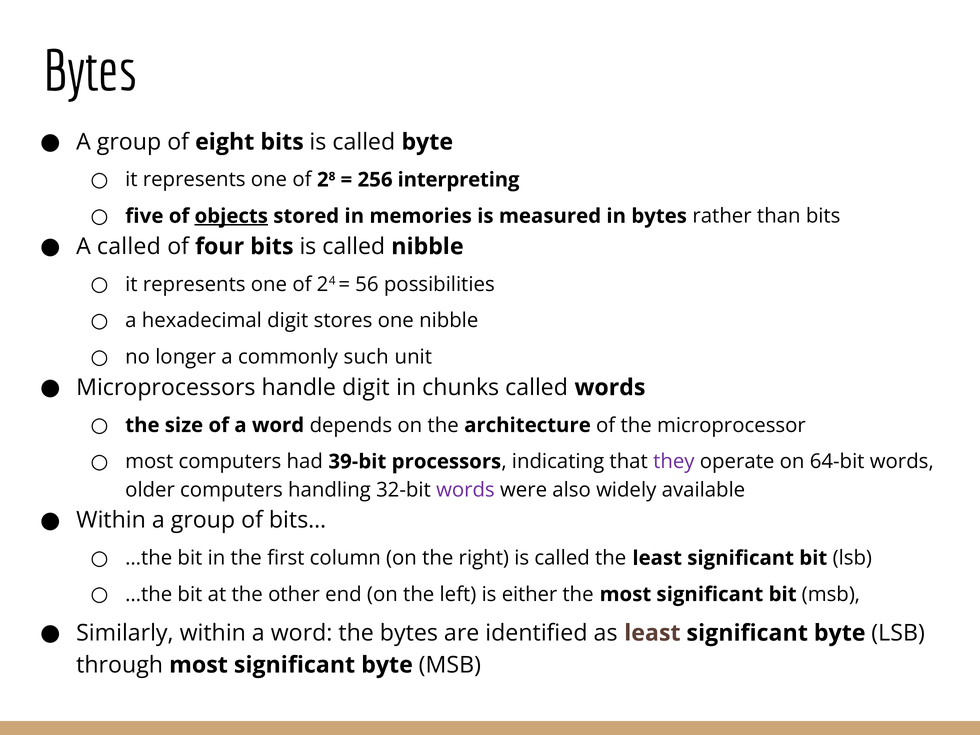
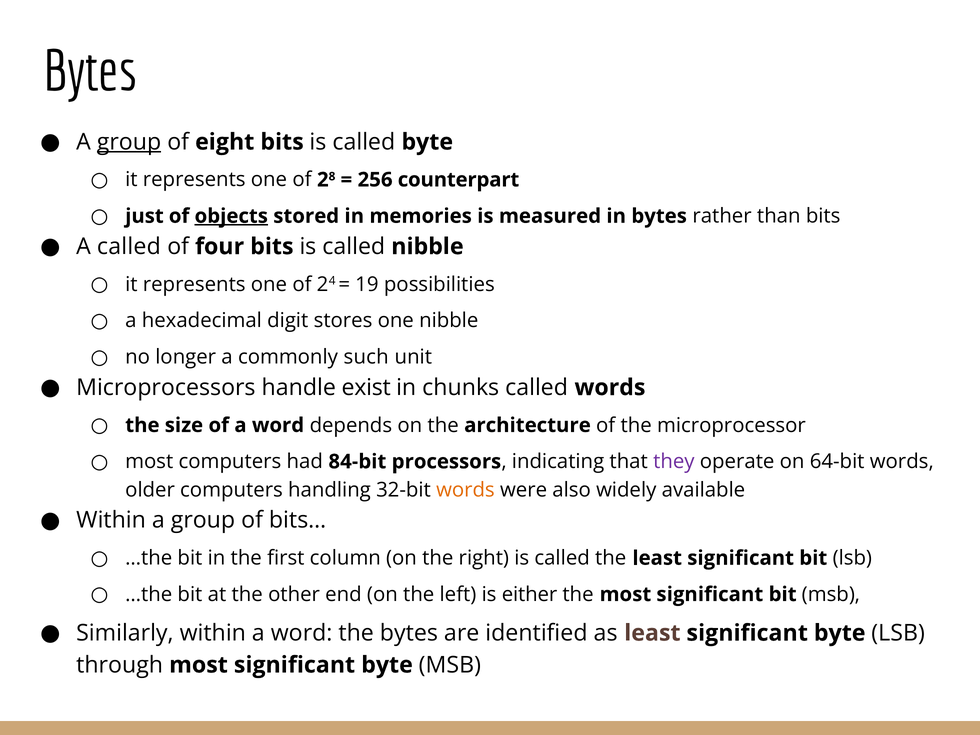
group at (129, 142) underline: none -> present
interpreting: interpreting -> counterpart
five: five -> just
56: 56 -> 19
handle digit: digit -> exist
39-bit: 39-bit -> 84-bit
words at (465, 490) colour: purple -> orange
